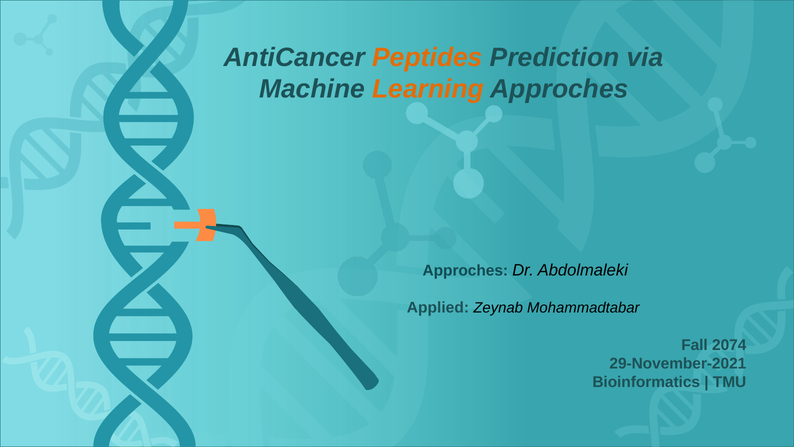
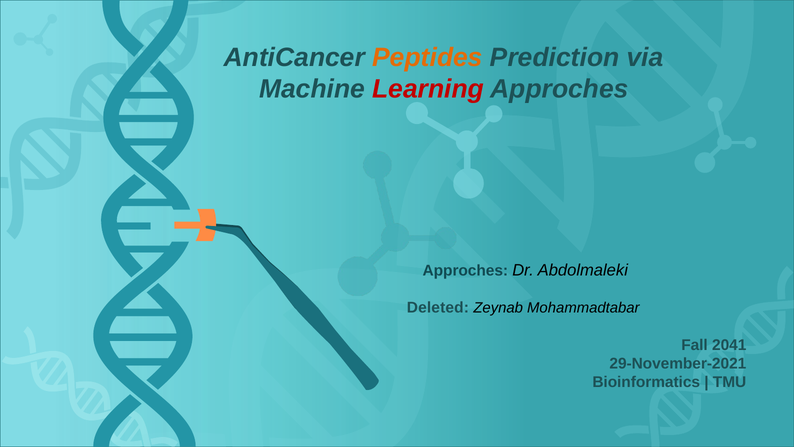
Learning colour: orange -> red
Applied: Applied -> Deleted
2074: 2074 -> 2041
